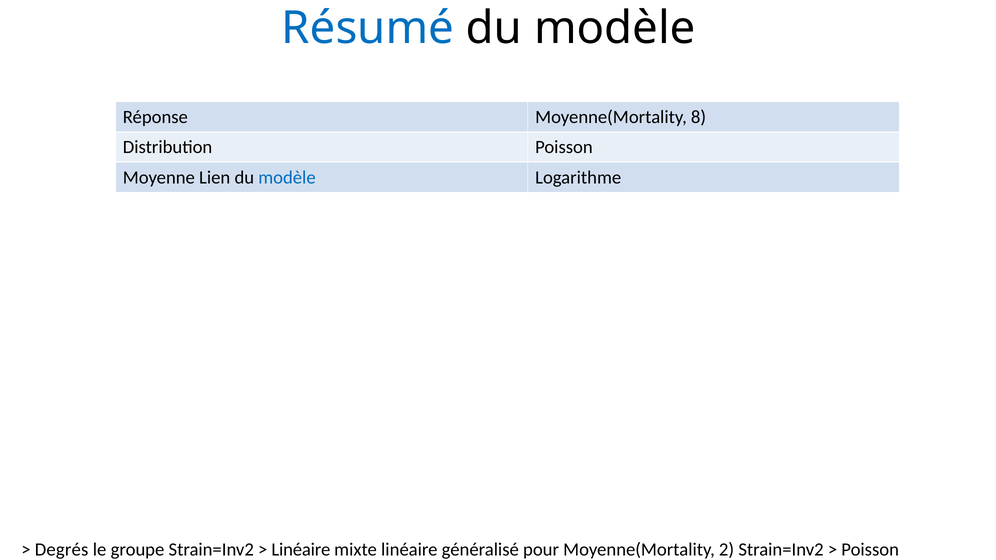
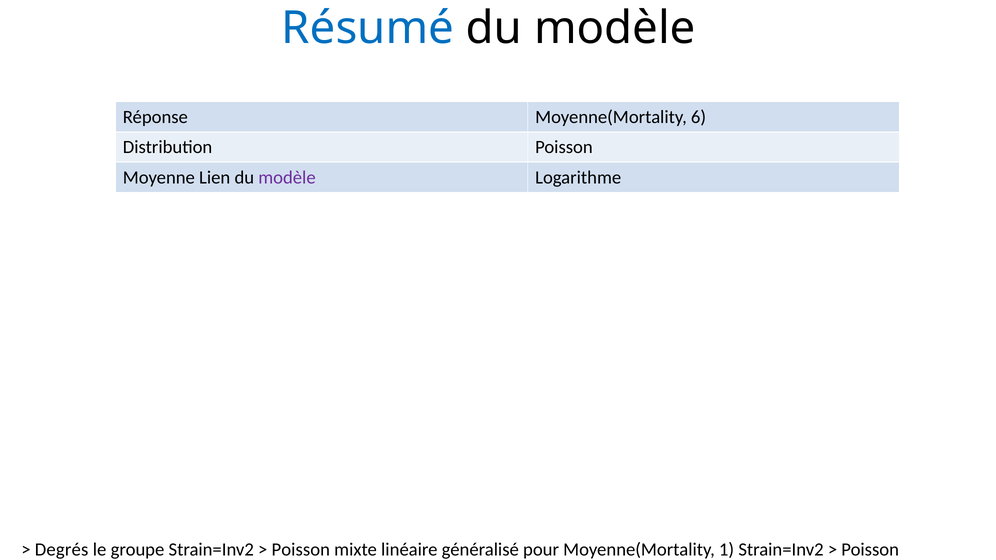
8: 8 -> 6
modèle at (287, 178) colour: blue -> purple
Linéaire at (301, 550): Linéaire -> Poisson
2: 2 -> 1
